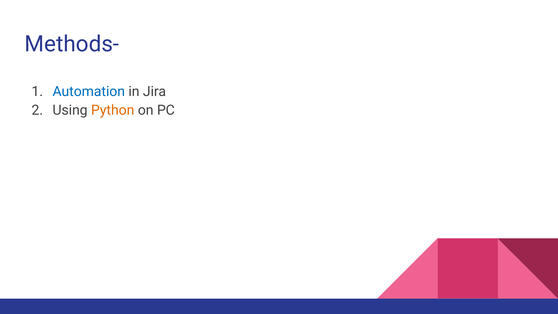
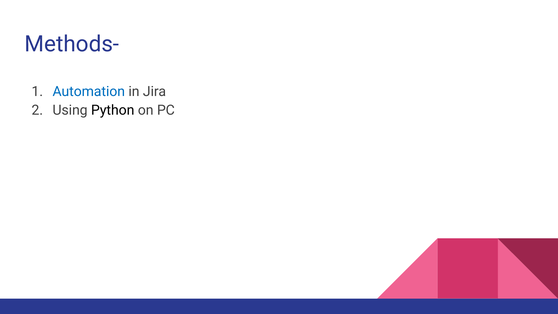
Python colour: orange -> black
